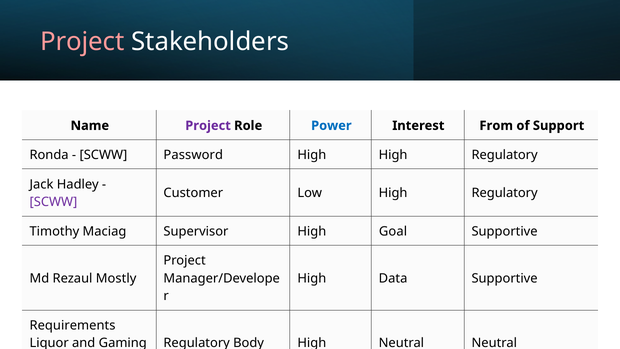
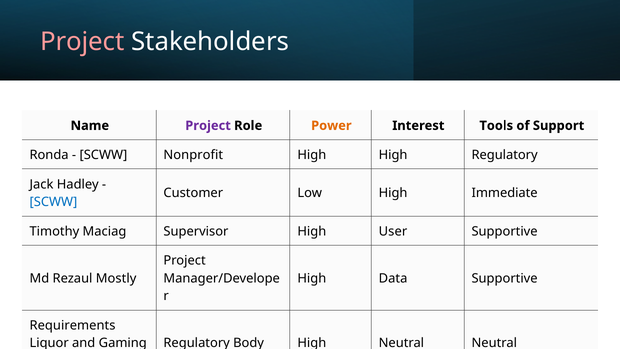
Power colour: blue -> orange
From: From -> Tools
Password: Password -> Nonprofit
Low High Regulatory: Regulatory -> Immediate
SCWW at (53, 202) colour: purple -> blue
Goal: Goal -> User
